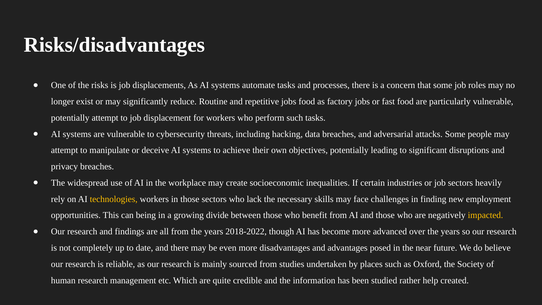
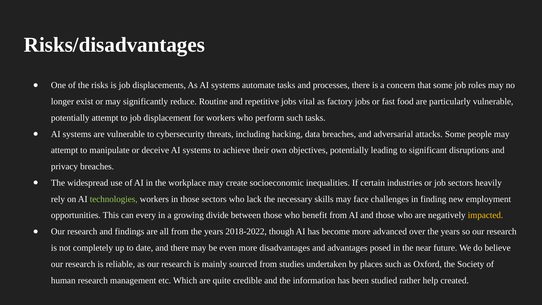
jobs food: food -> vital
technologies colour: yellow -> light green
being: being -> every
